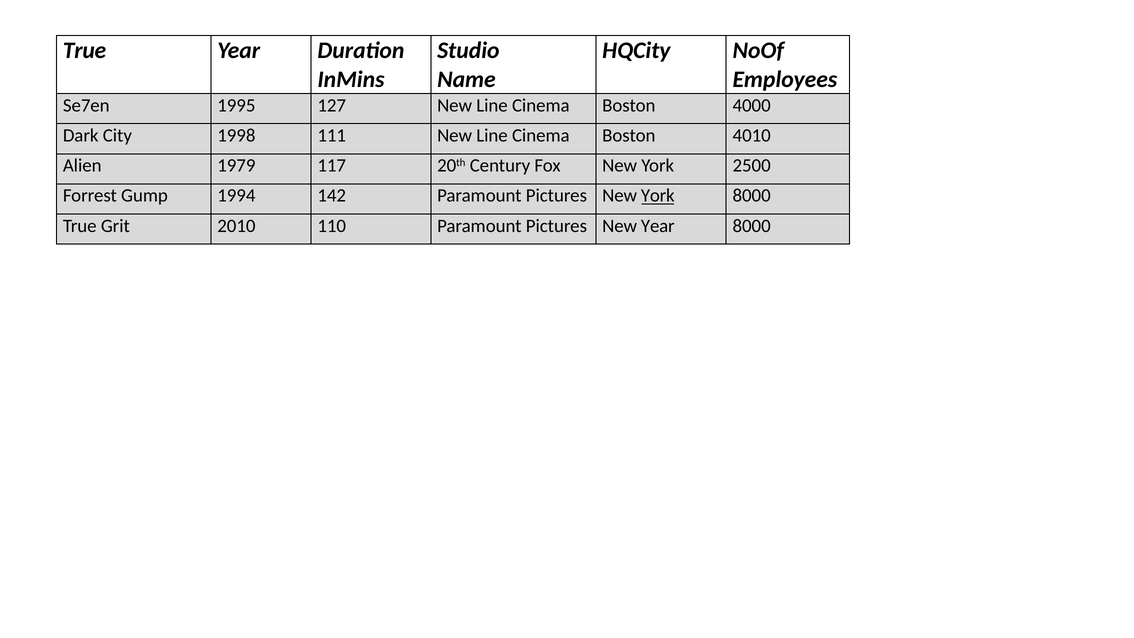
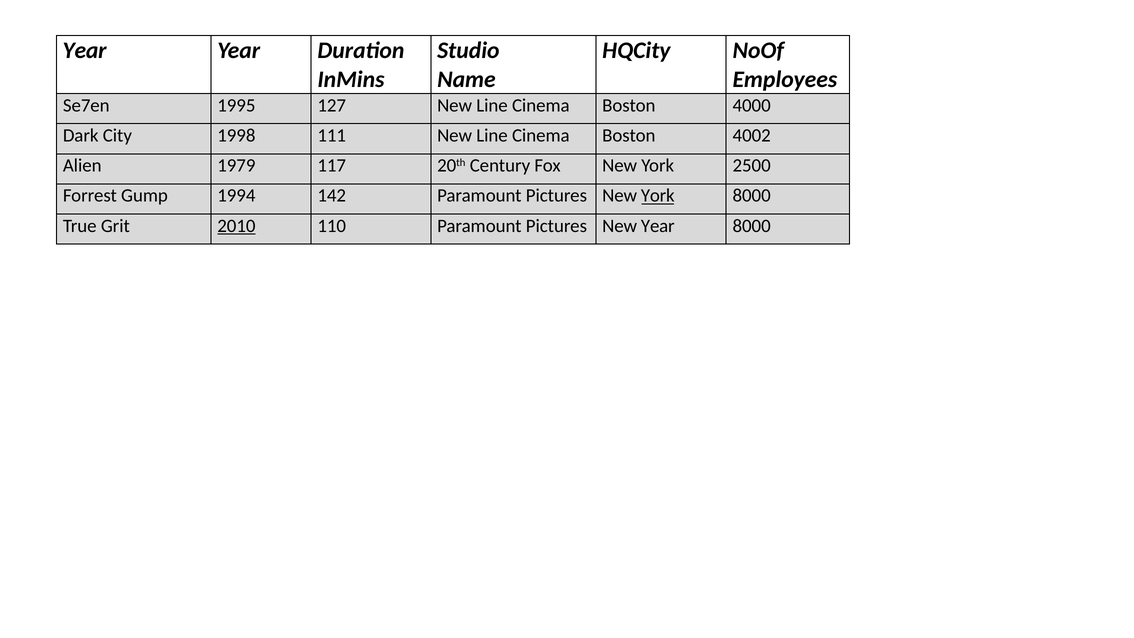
True at (85, 50): True -> Year
4010: 4010 -> 4002
2010 underline: none -> present
